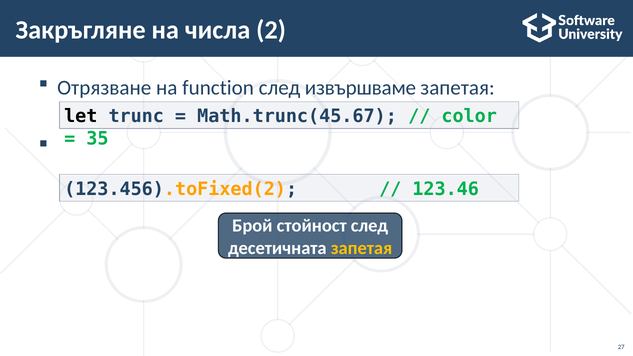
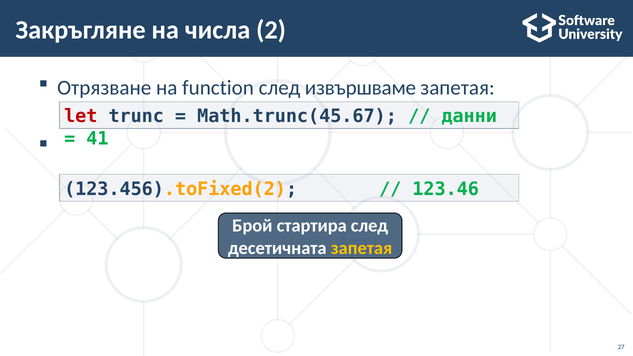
let colour: black -> red
color: color -> данни
35: 35 -> 41
стойност: стойност -> стартира
